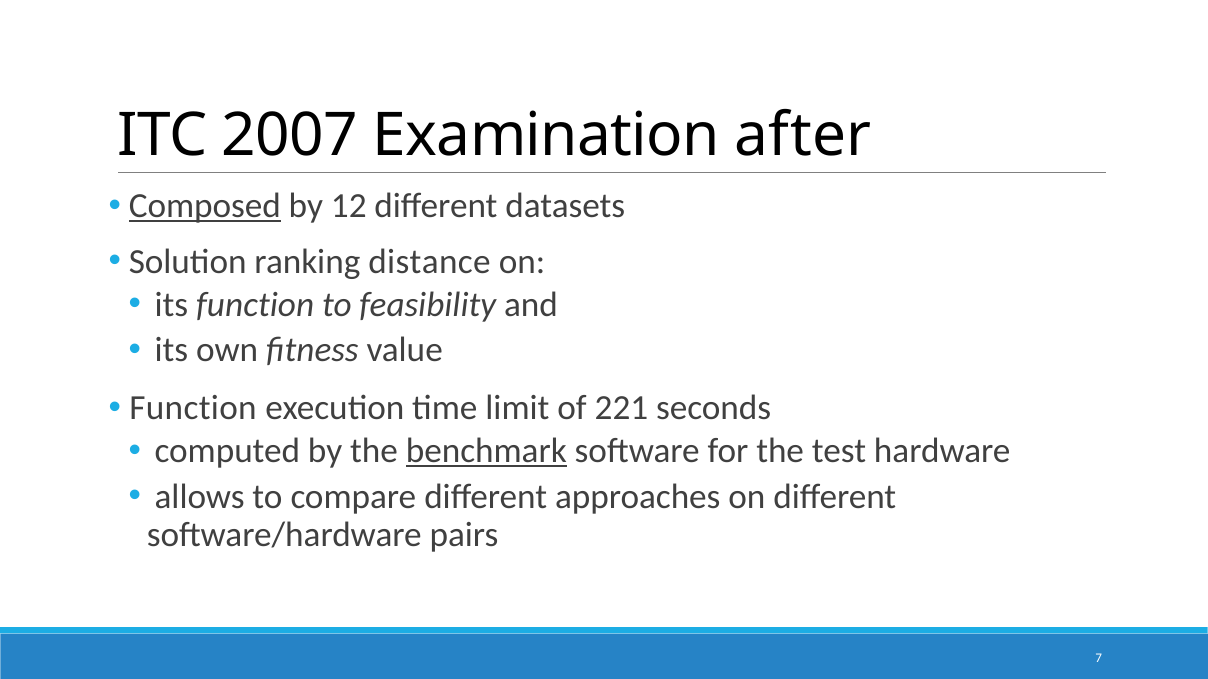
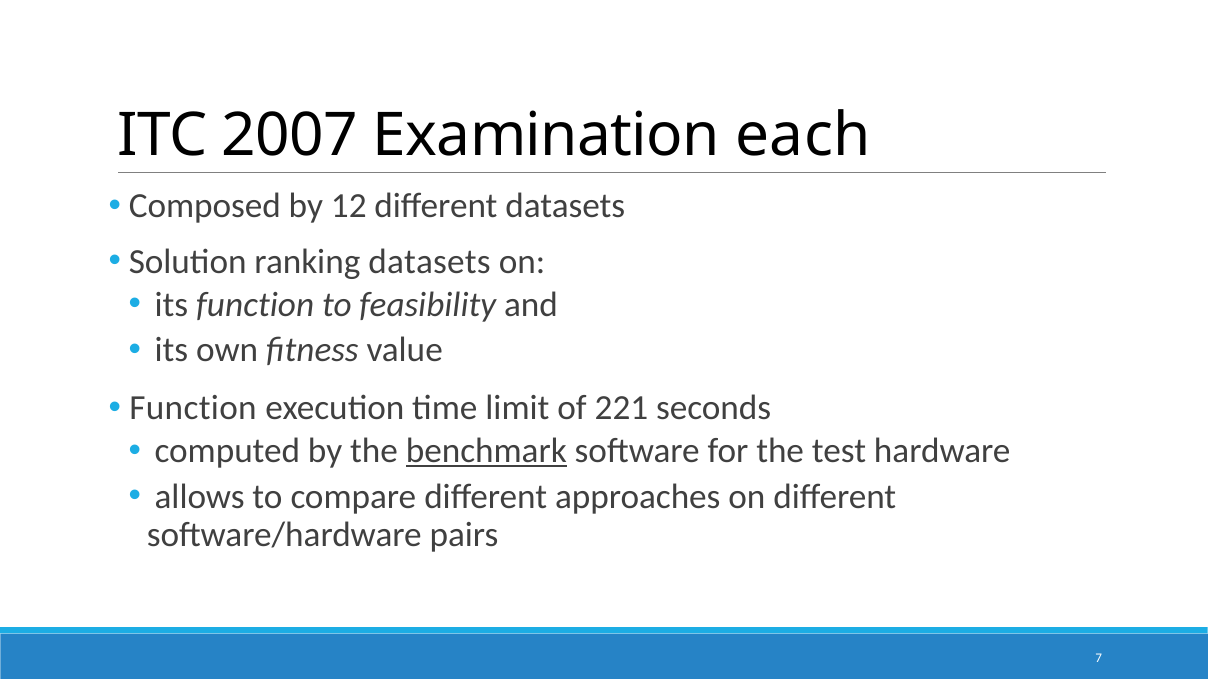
after: after -> each
Composed underline: present -> none
ranking distance: distance -> datasets
